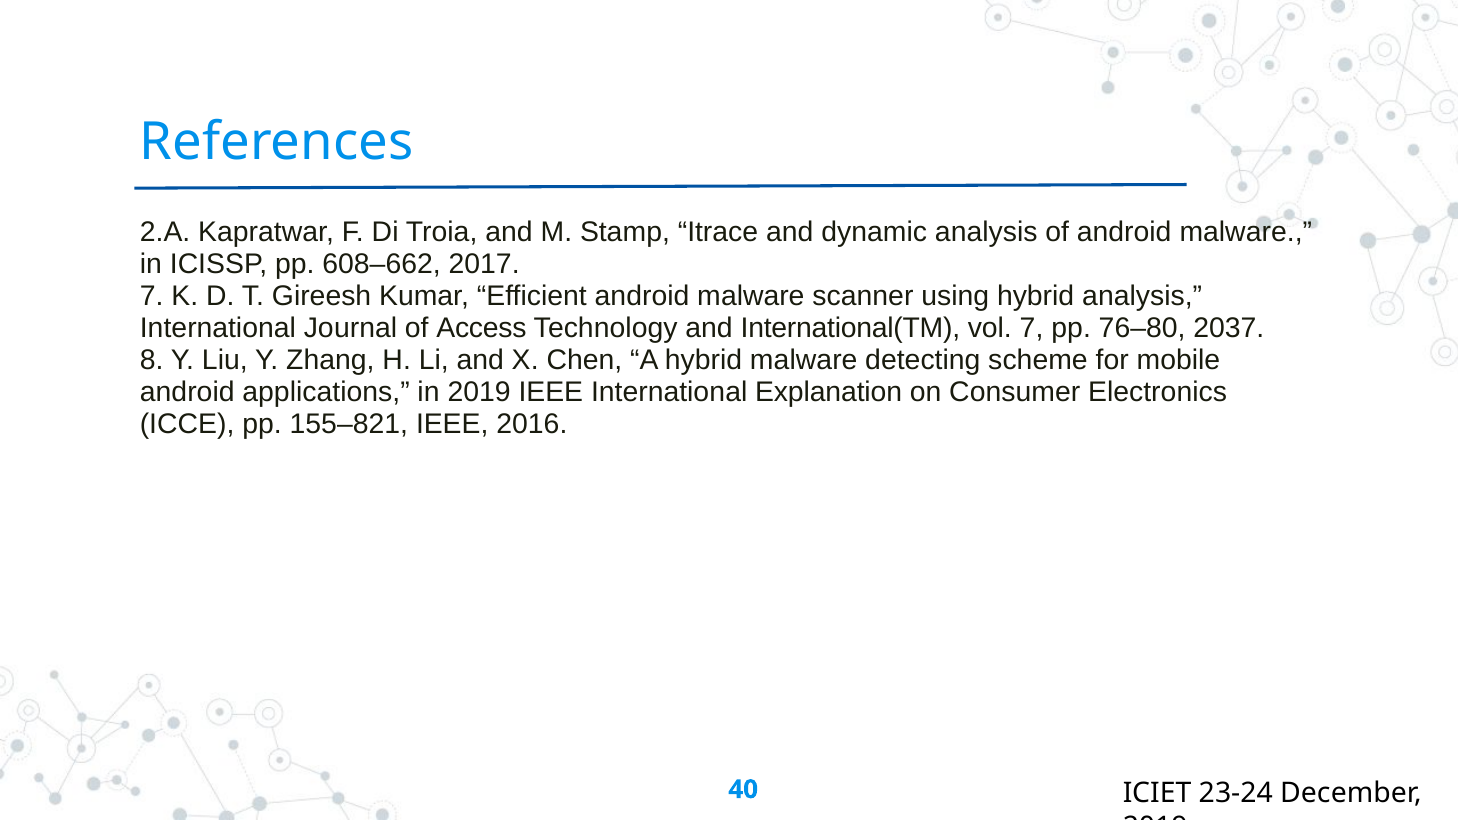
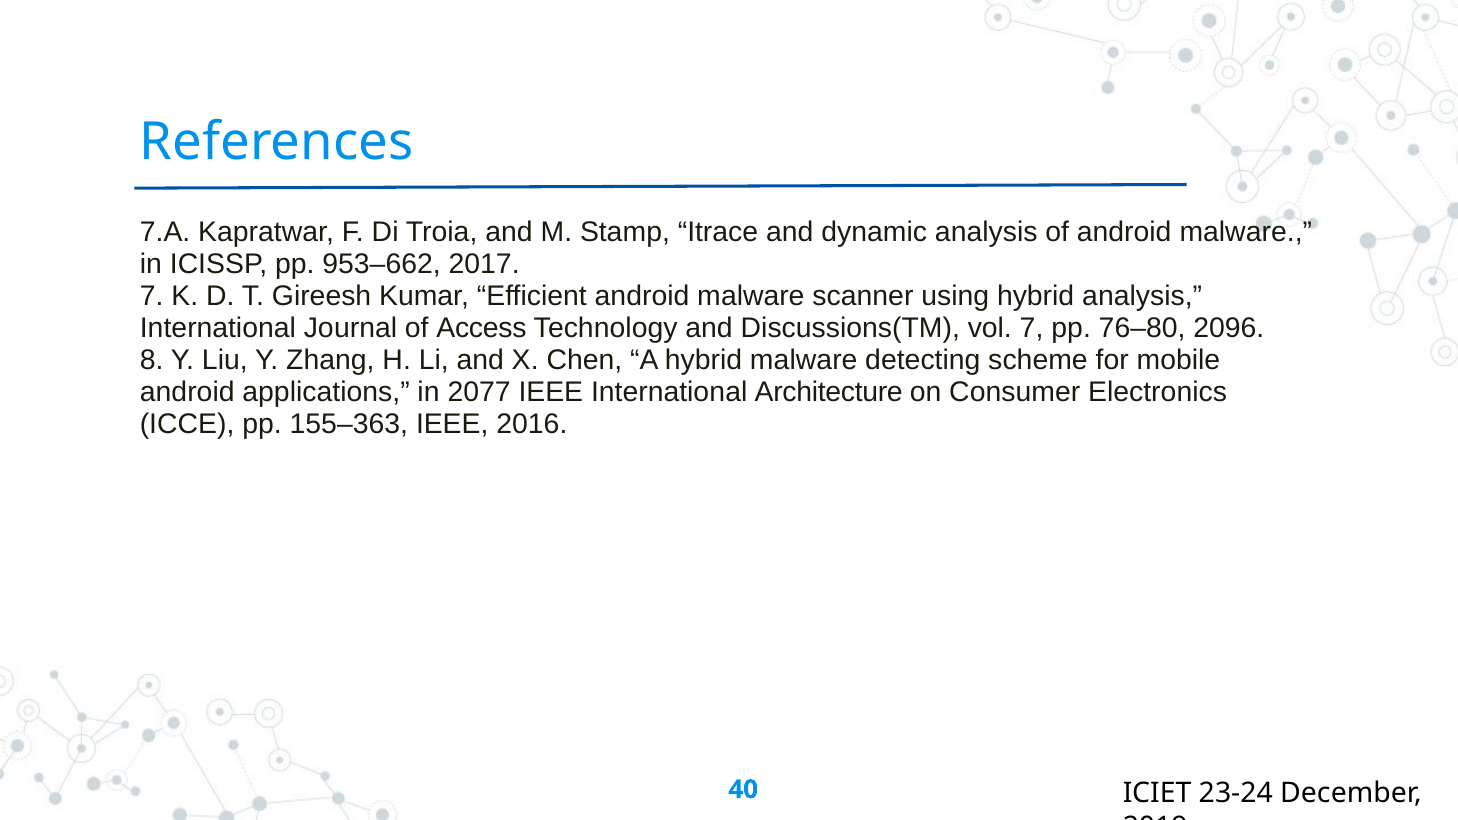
2.A: 2.A -> 7.A
608–662: 608–662 -> 953–662
International(TM: International(TM -> Discussions(TM
2037: 2037 -> 2096
in 2019: 2019 -> 2077
Explanation: Explanation -> Architecture
155–821: 155–821 -> 155–363
